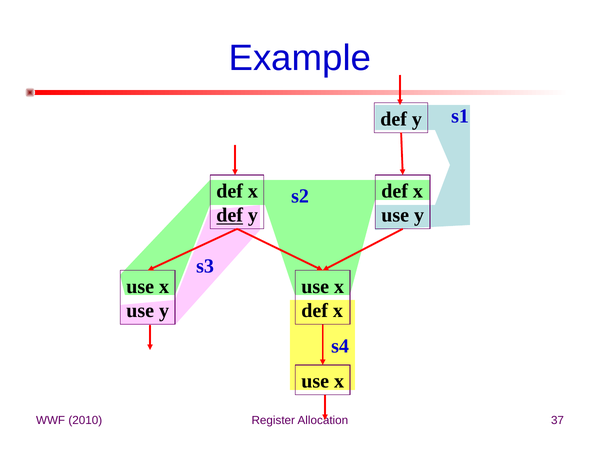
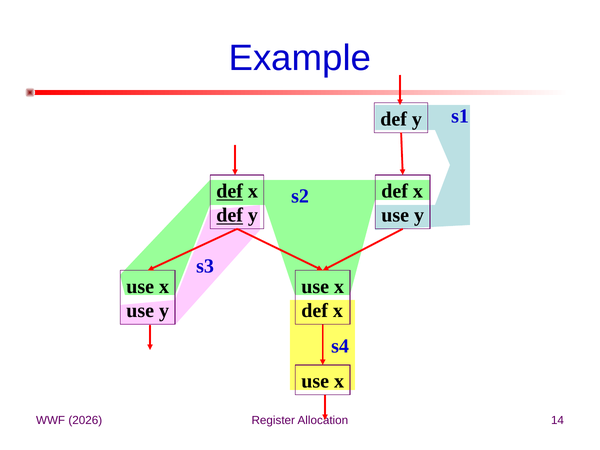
def at (230, 191) underline: none -> present
2010: 2010 -> 2026
37: 37 -> 14
